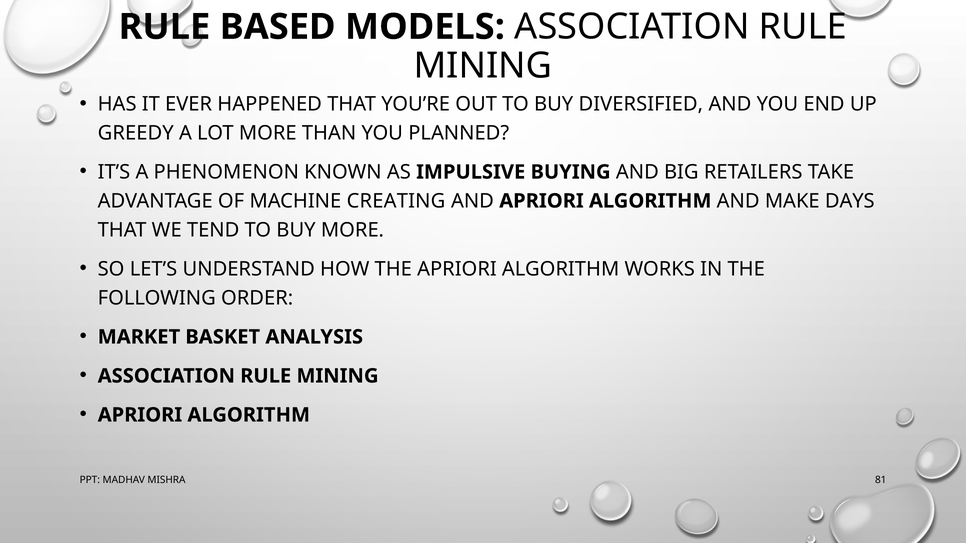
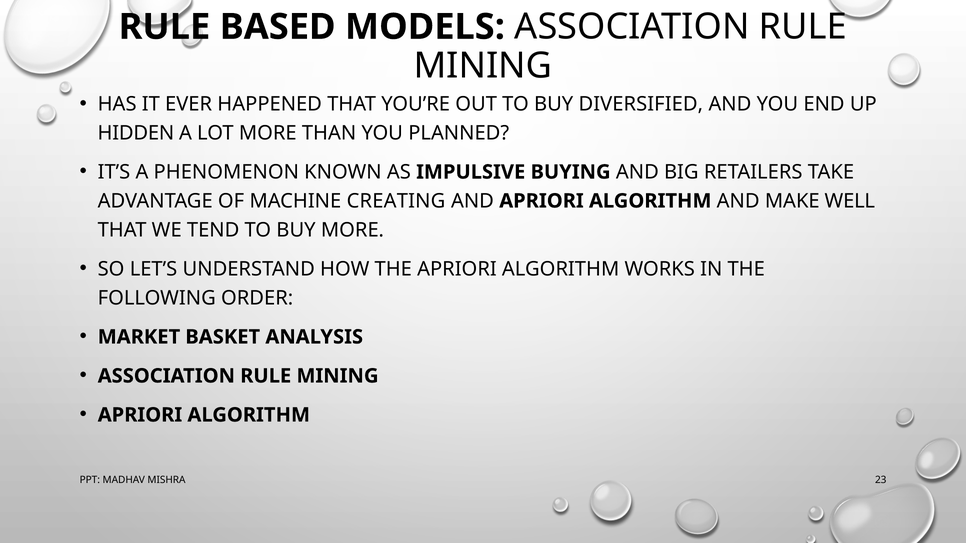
GREEDY: GREEDY -> HIDDEN
DAYS: DAYS -> WELL
81: 81 -> 23
